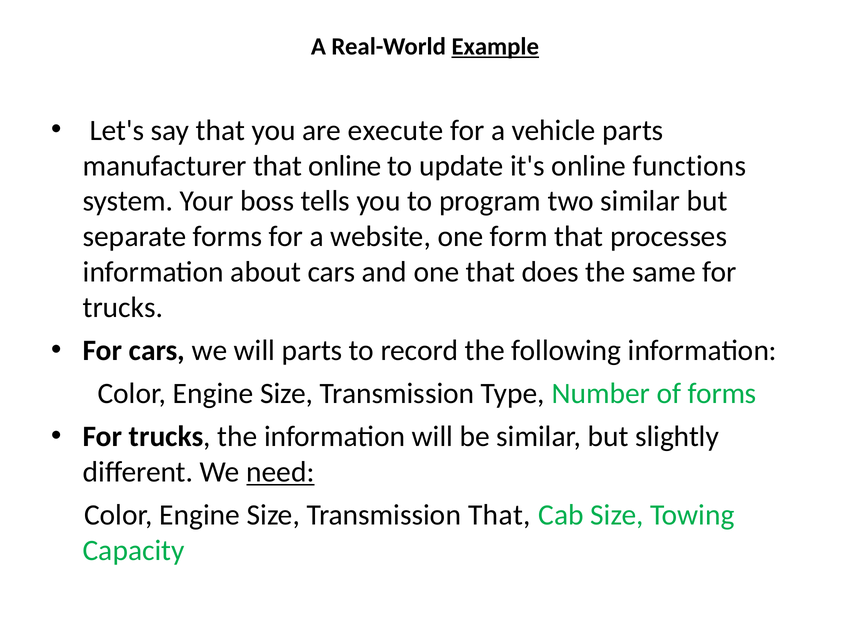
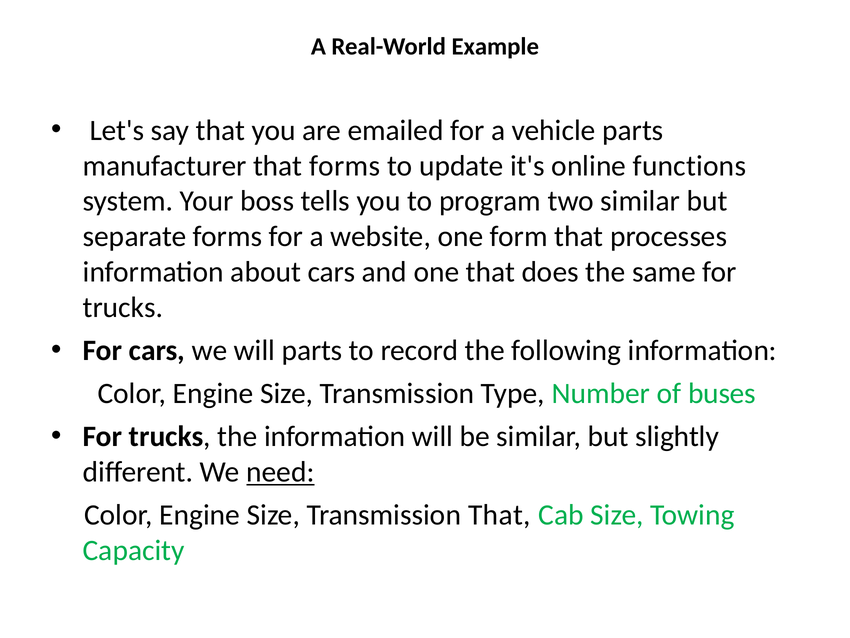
Example underline: present -> none
execute: execute -> emailed
that online: online -> forms
of forms: forms -> buses
